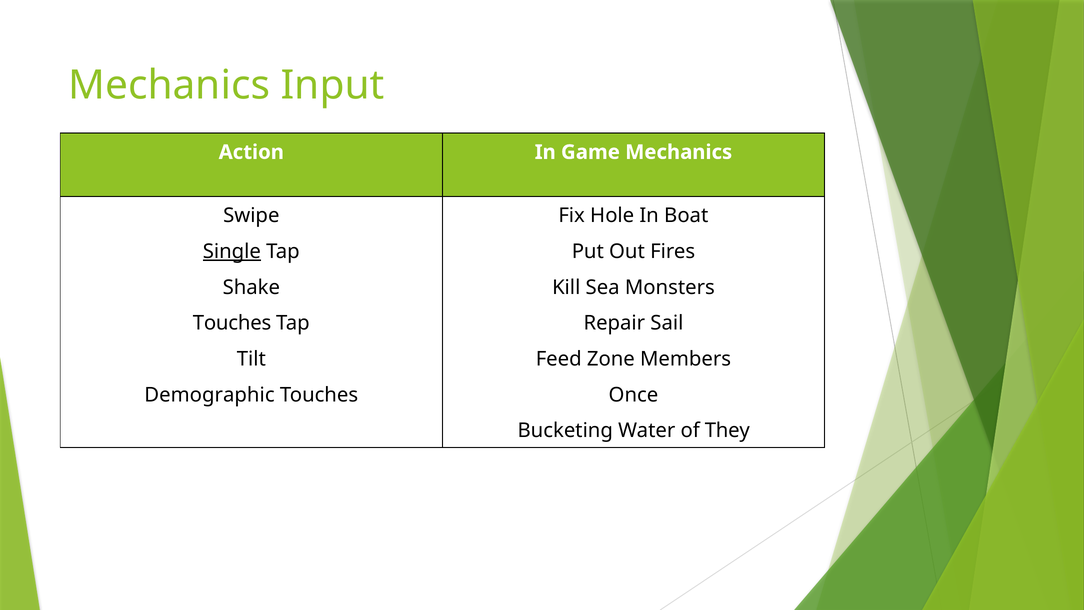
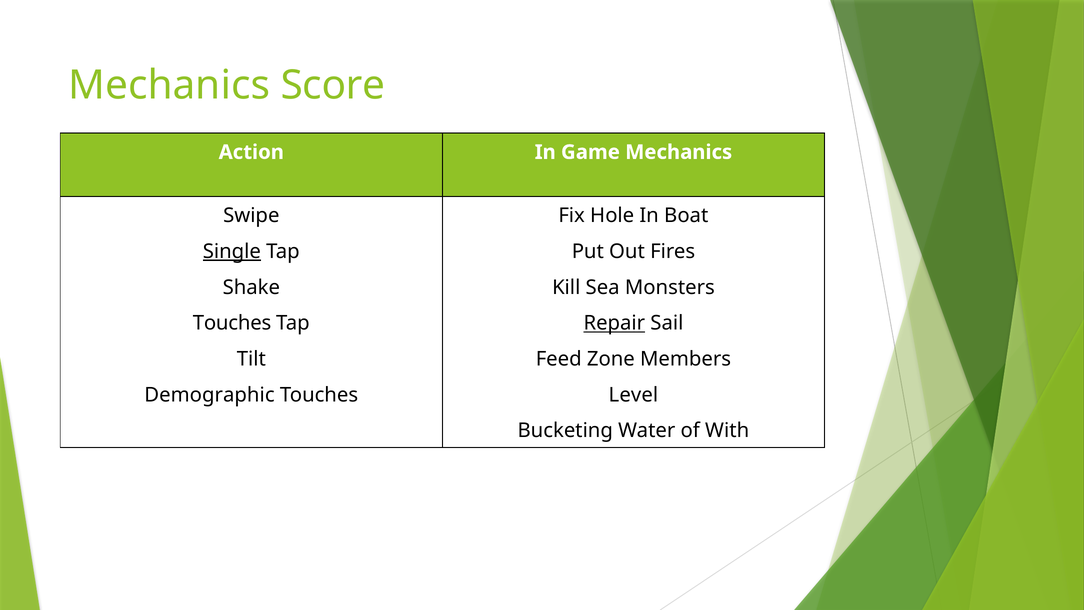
Input: Input -> Score
Repair underline: none -> present
Once: Once -> Level
They: They -> With
